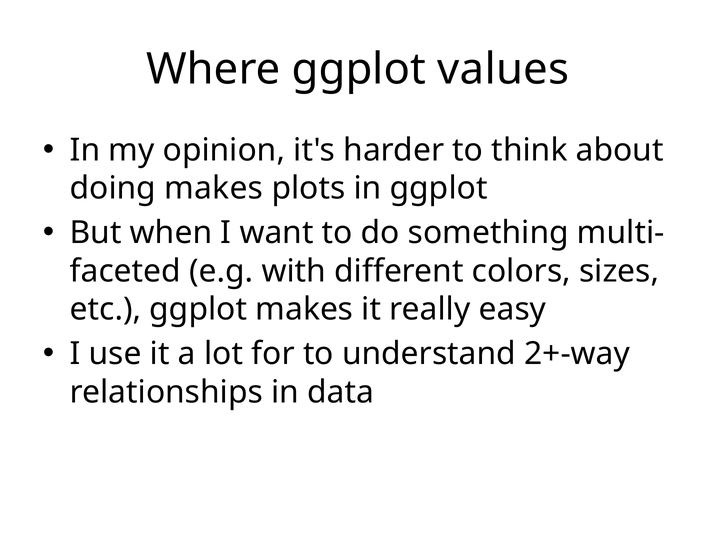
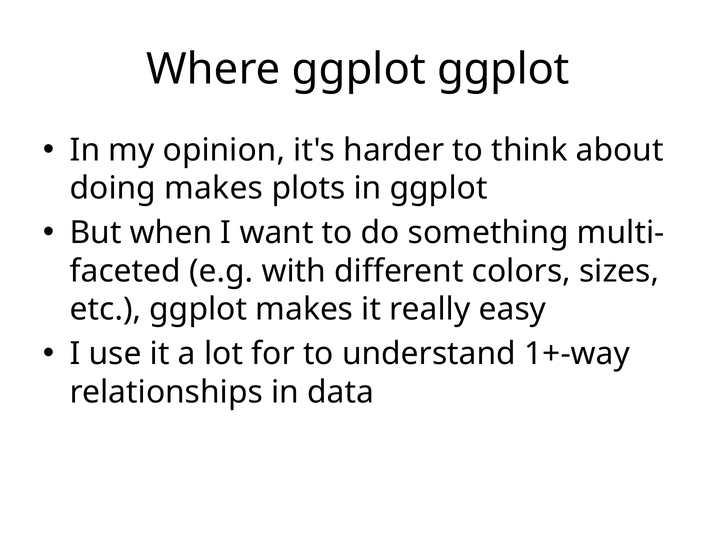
ggplot values: values -> ggplot
2+-way: 2+-way -> 1+-way
